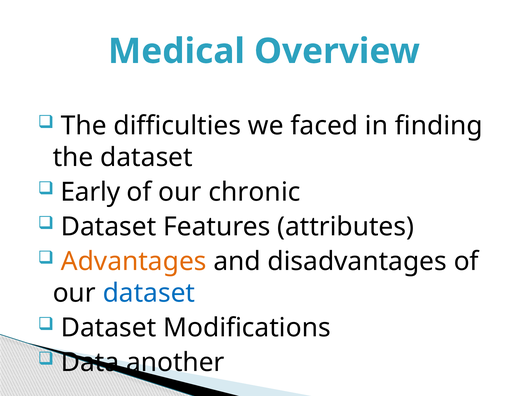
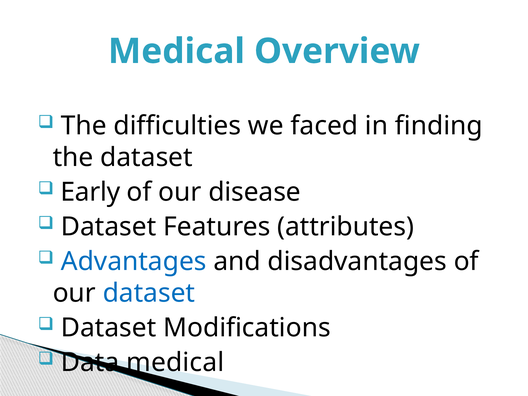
chronic: chronic -> disease
Advantages colour: orange -> blue
Data another: another -> medical
